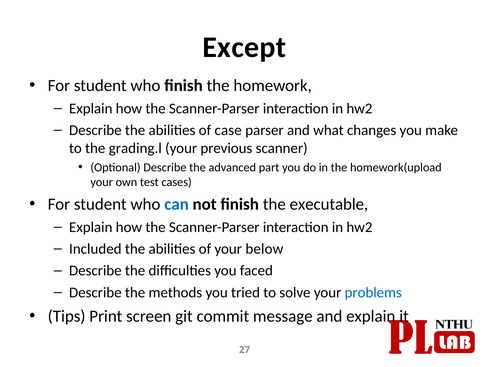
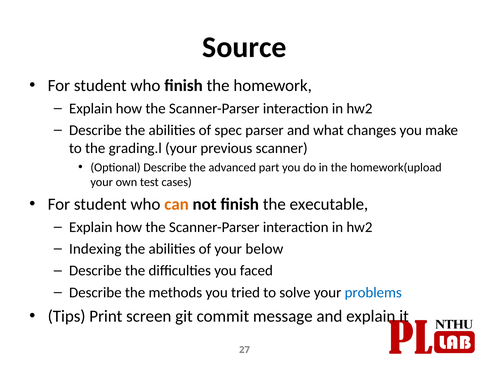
Except: Except -> Source
case: case -> spec
can colour: blue -> orange
Included: Included -> Indexing
